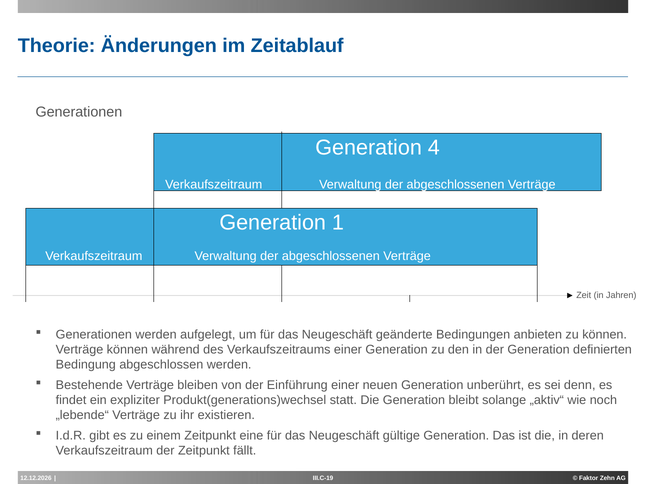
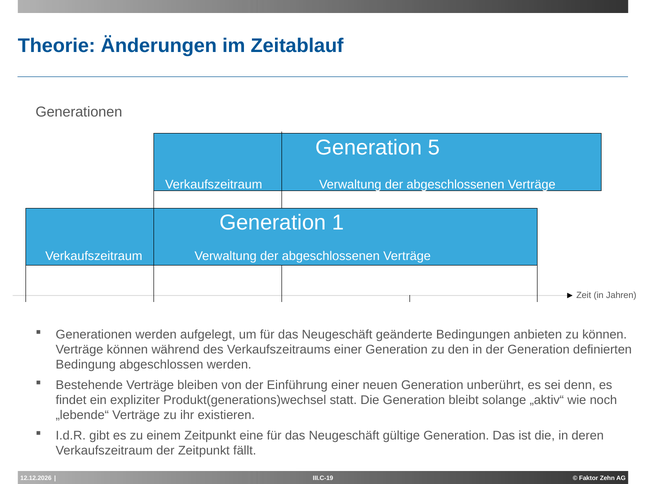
4: 4 -> 5
